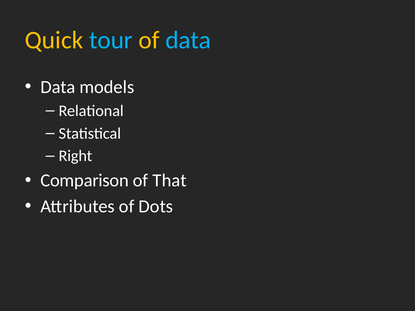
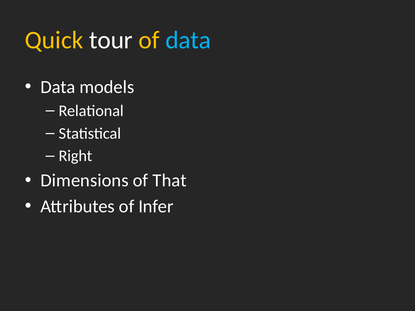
tour colour: light blue -> white
Comparison: Comparison -> Dimensions
Dots: Dots -> Infer
